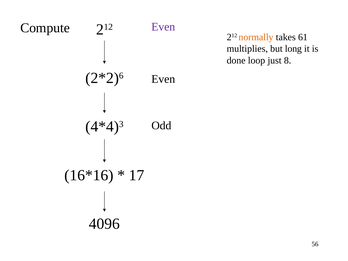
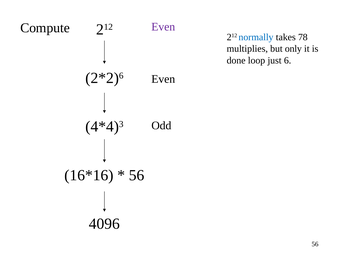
normally colour: orange -> blue
61: 61 -> 78
long: long -> only
8: 8 -> 6
17 at (137, 175): 17 -> 56
